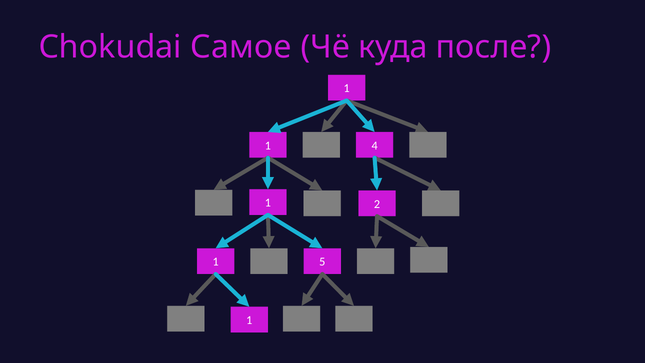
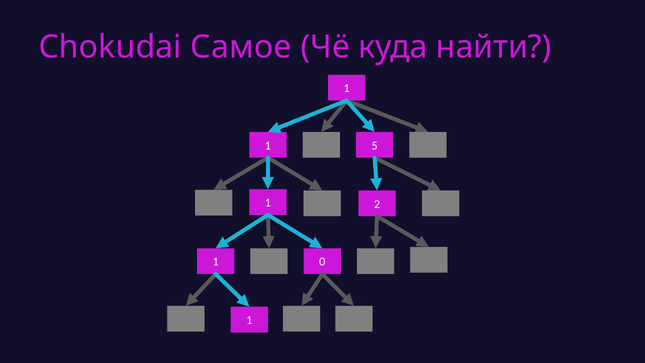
после: после -> найти
4: 4 -> 5
5: 5 -> 0
